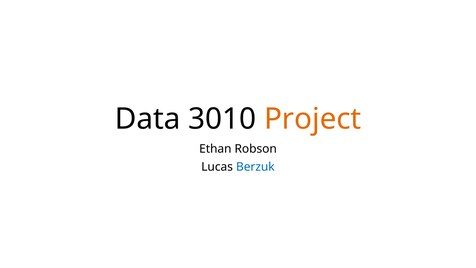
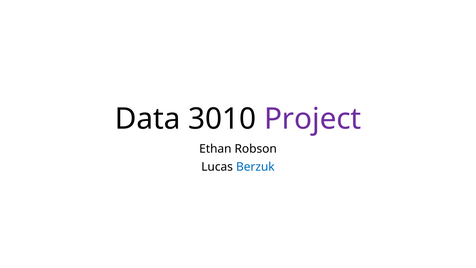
Project colour: orange -> purple
